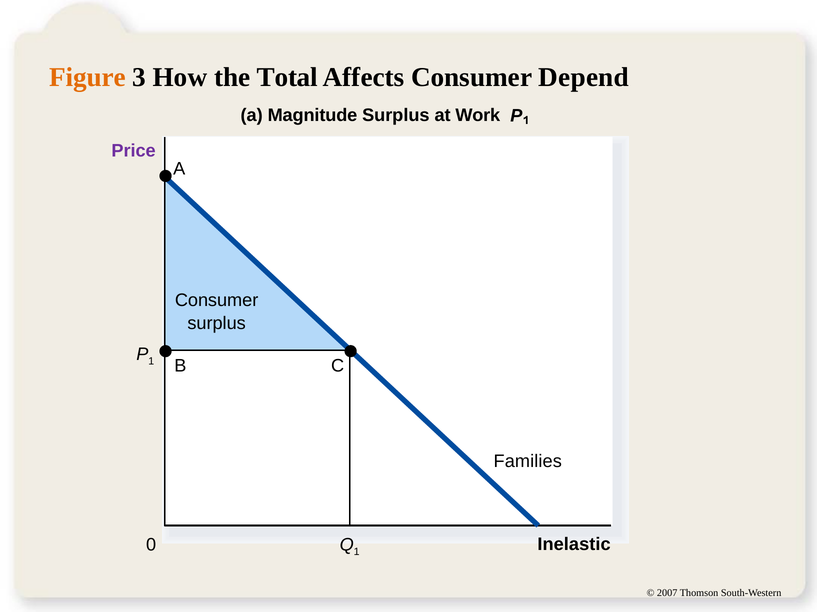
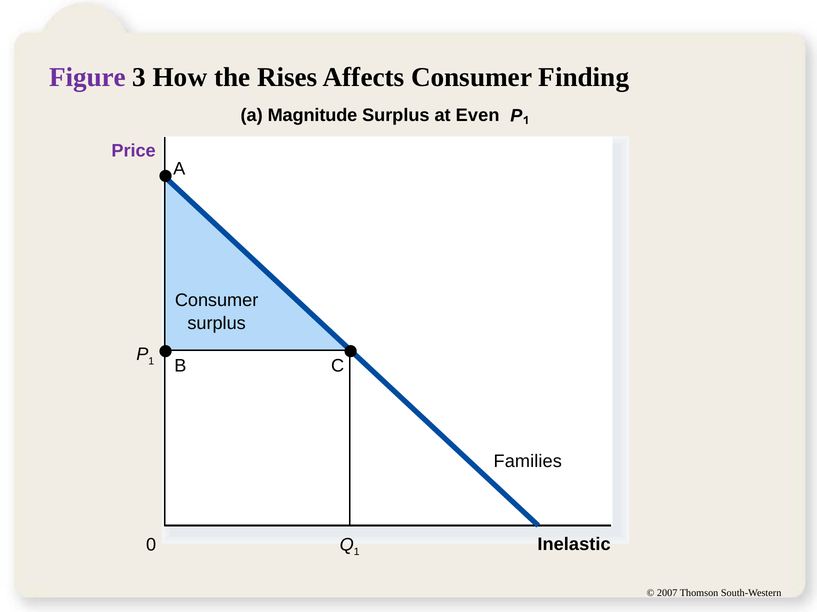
Figure colour: orange -> purple
Total: Total -> Rises
Depend: Depend -> Finding
Work: Work -> Even
